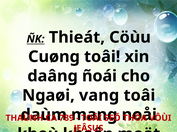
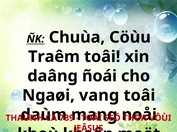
Thieát: Thieát -> Chuùa
Cuøng: Cuøng -> Traêm
